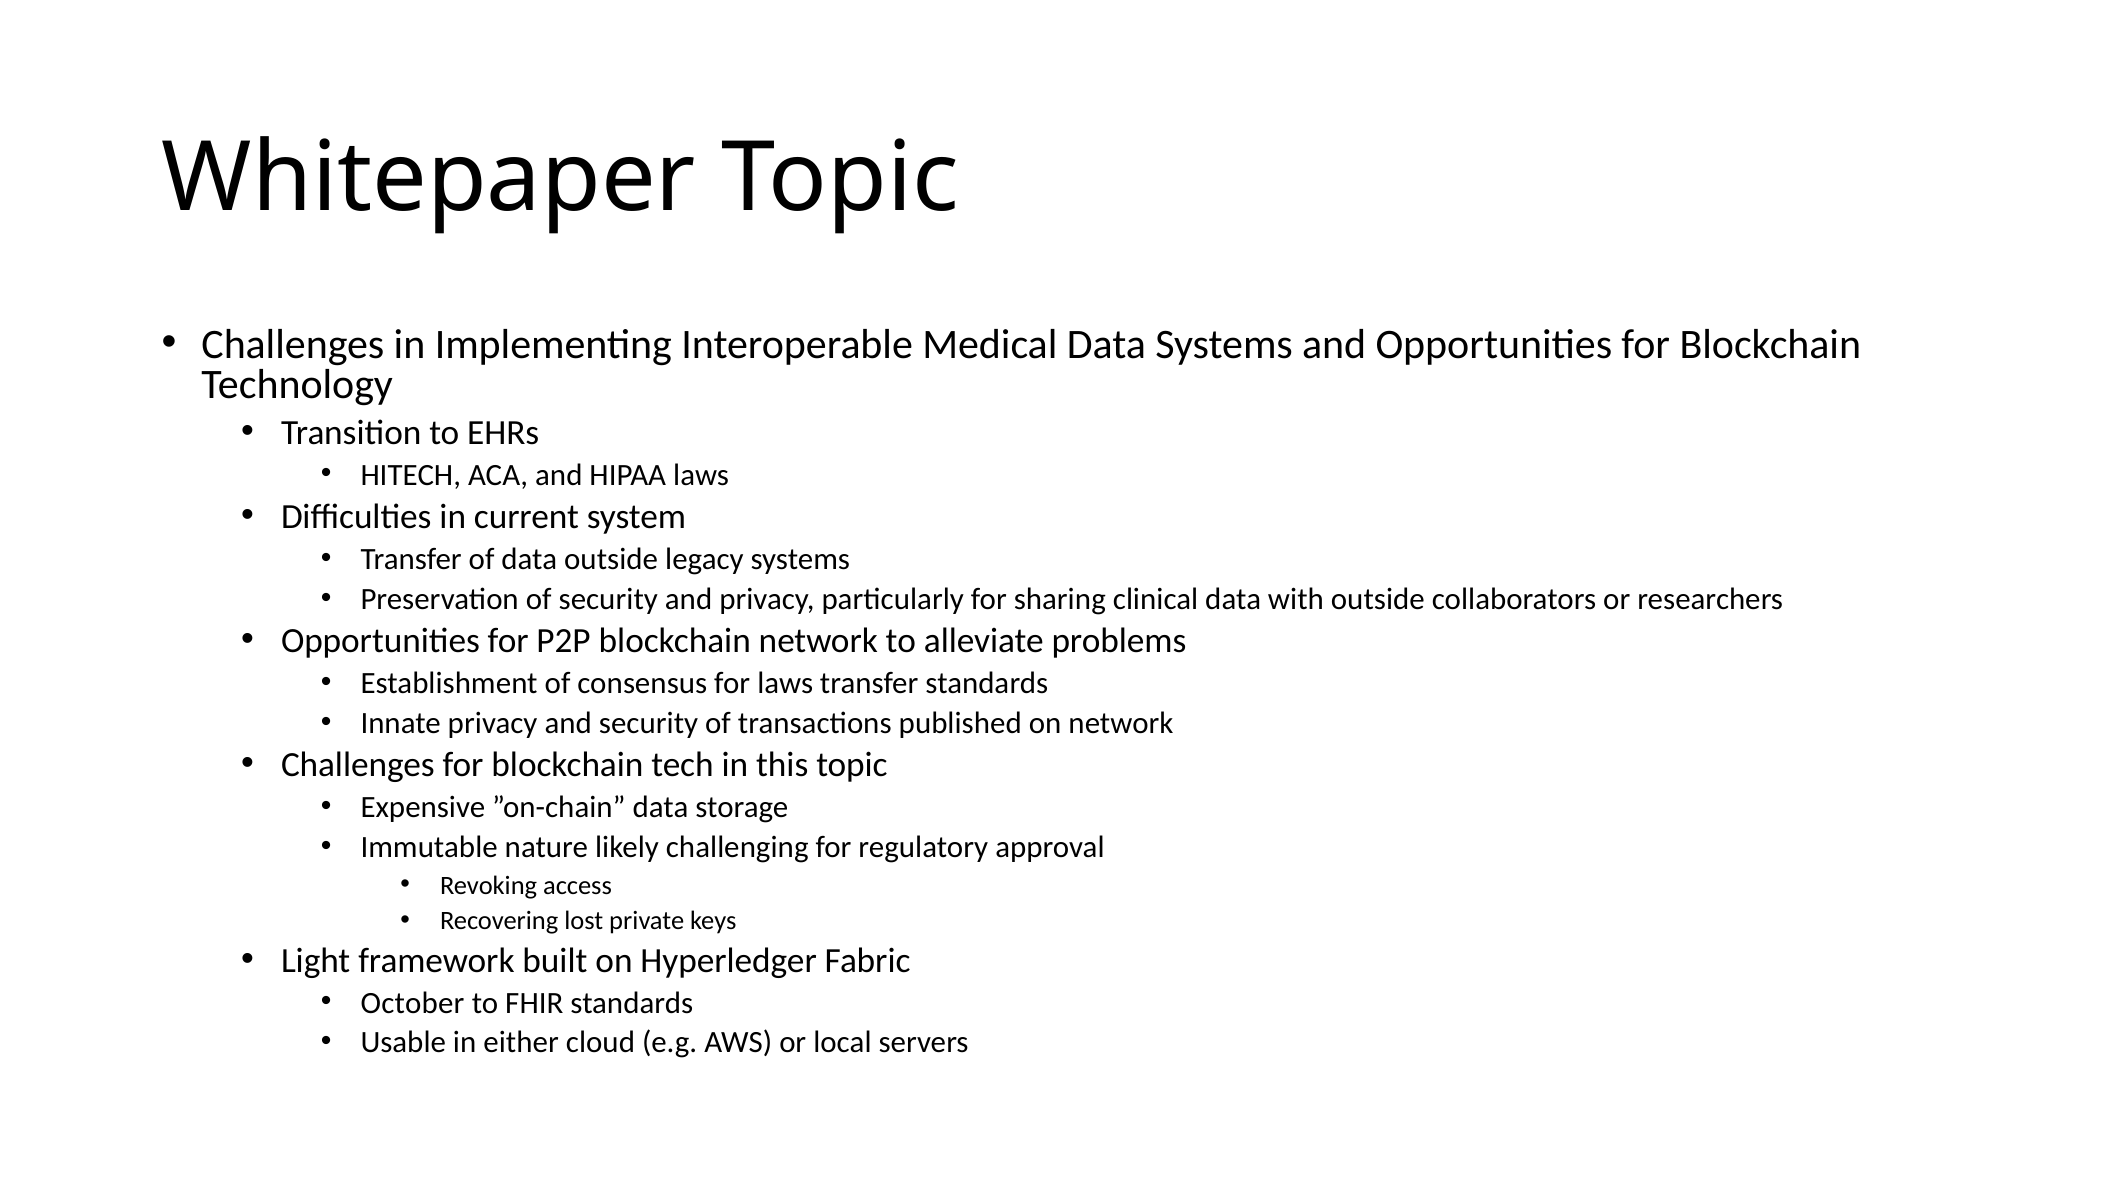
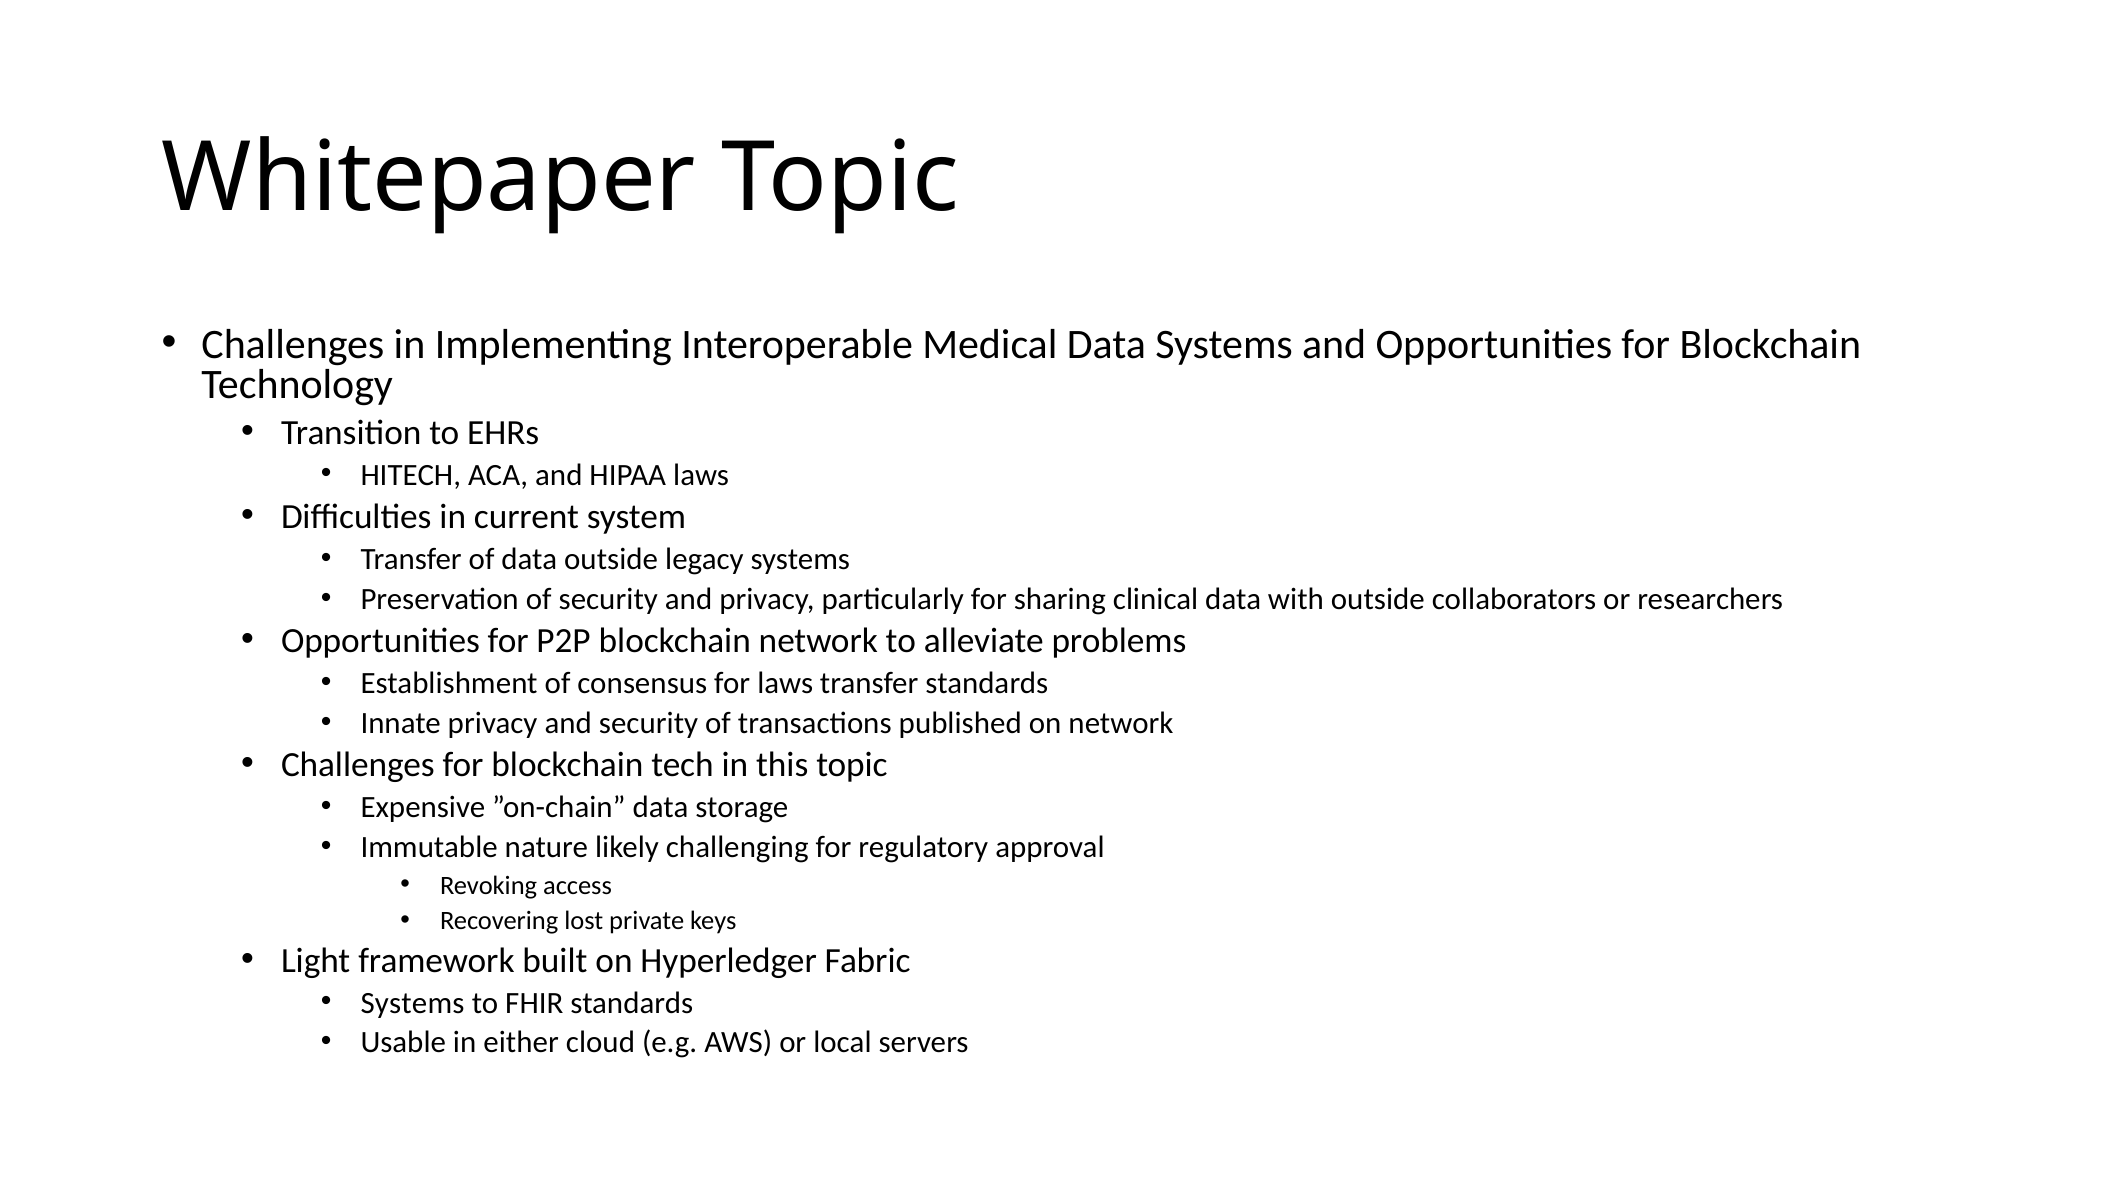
October at (413, 1003): October -> Systems
